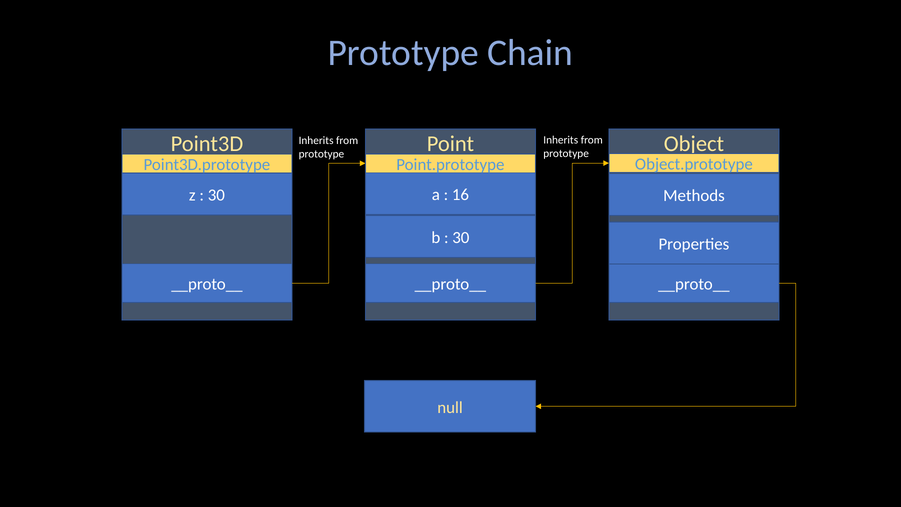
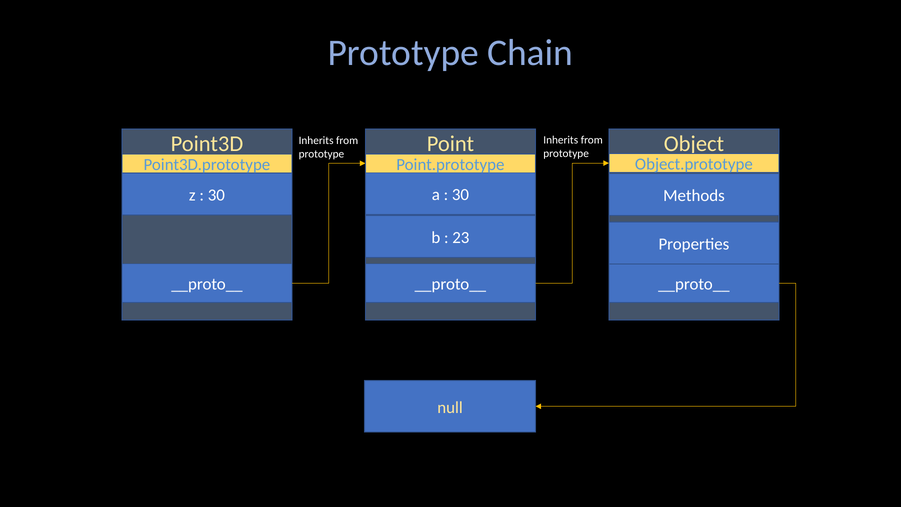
16 at (460, 195): 16 -> 30
30 at (461, 238): 30 -> 23
